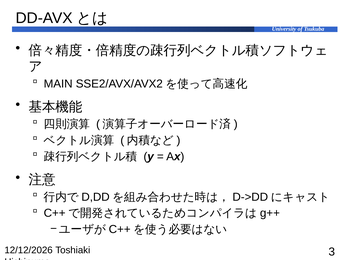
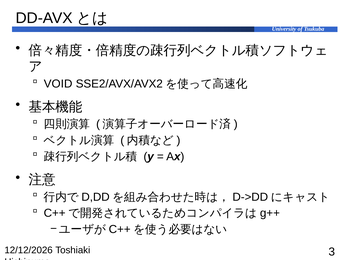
MAIN: MAIN -> VOID
